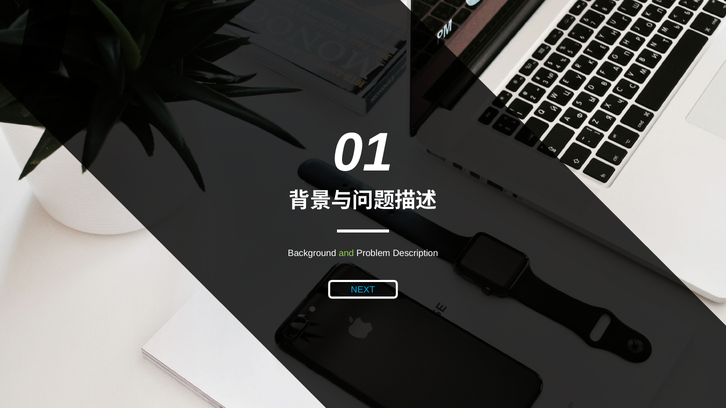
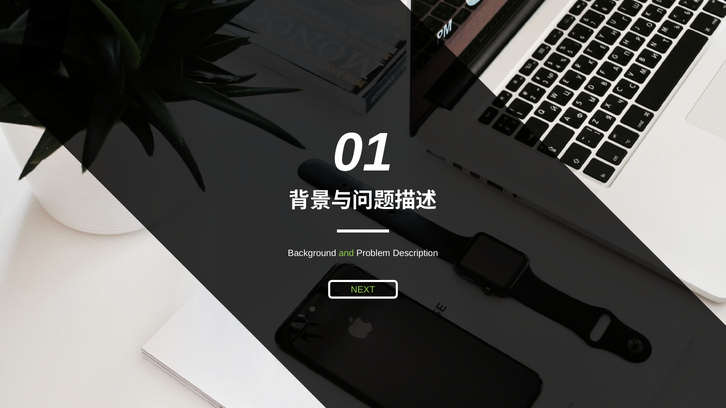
NEXT colour: light blue -> light green
